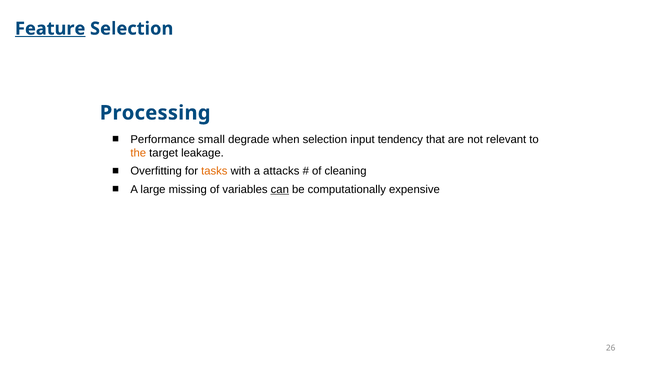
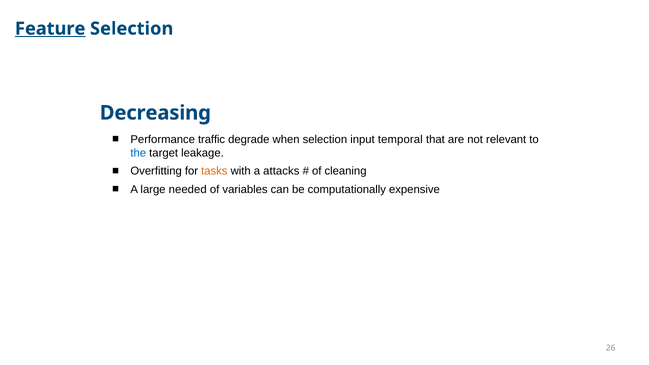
Processing: Processing -> Decreasing
small: small -> traffic
tendency: tendency -> temporal
the colour: orange -> blue
missing: missing -> needed
can underline: present -> none
